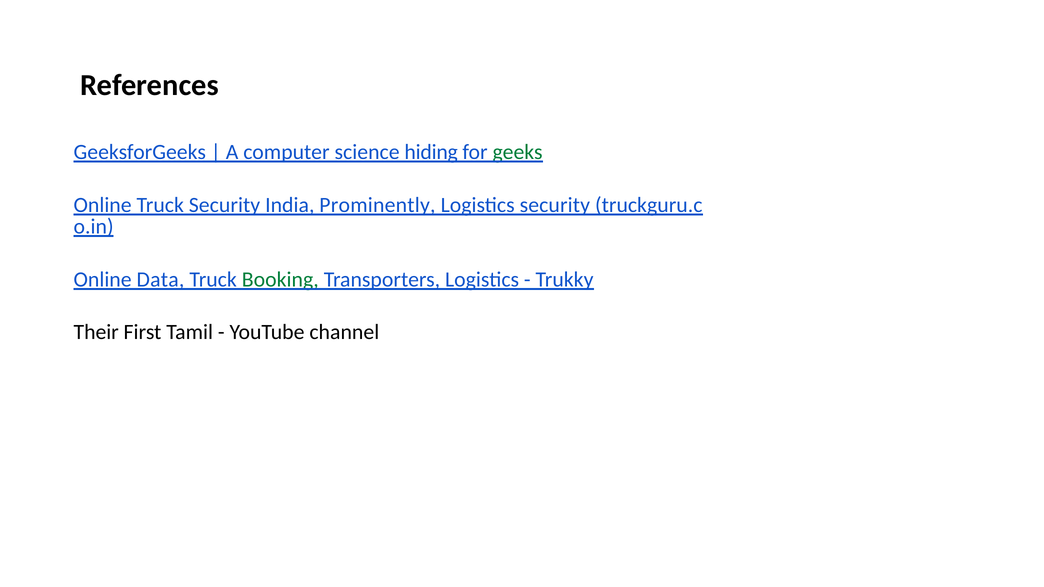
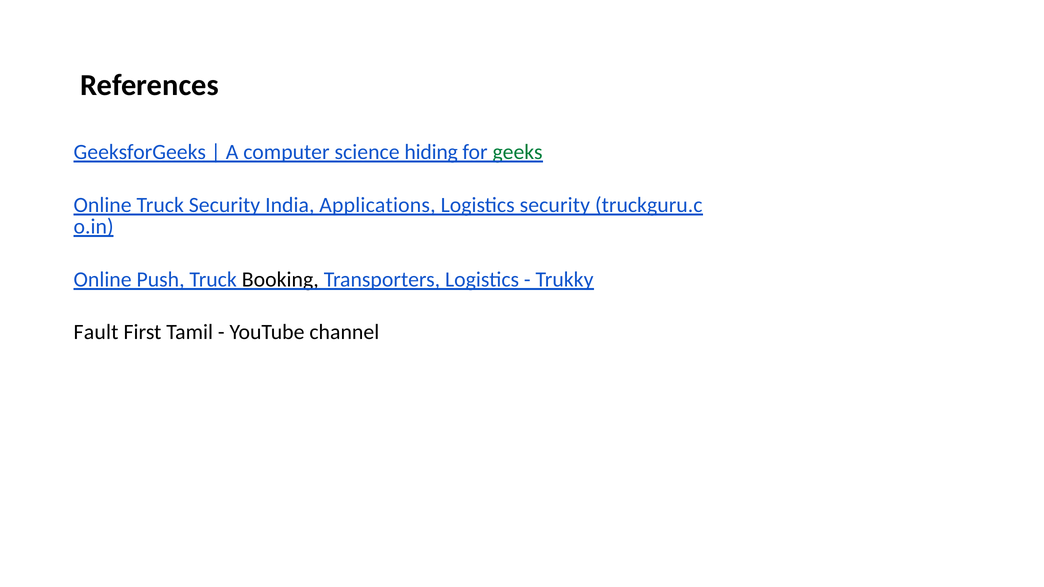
Prominently: Prominently -> Applications
Data: Data -> Push
Booking colour: green -> black
Their: Their -> Fault
